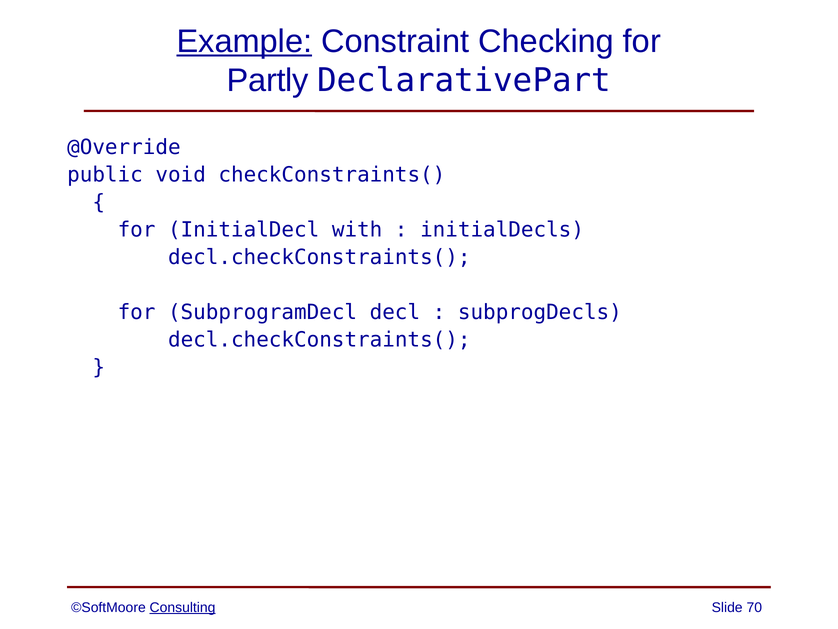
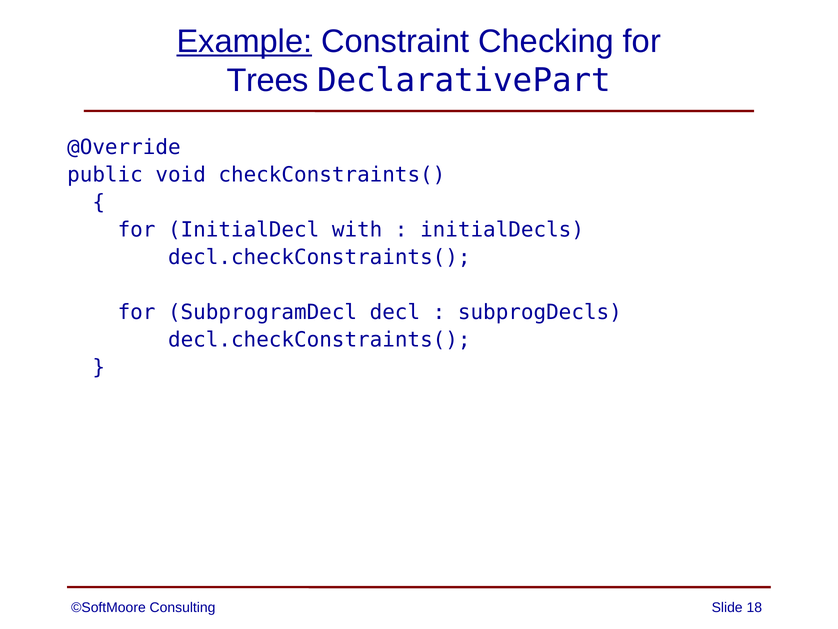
Partly: Partly -> Trees
Consulting underline: present -> none
70: 70 -> 18
